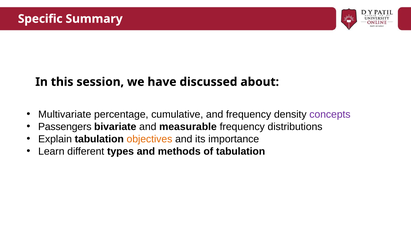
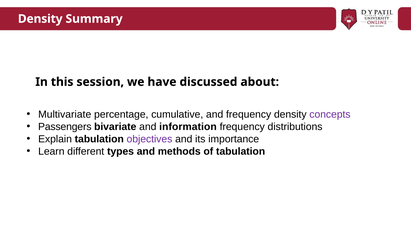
Specific at (40, 19): Specific -> Density
measurable: measurable -> information
objectives colour: orange -> purple
